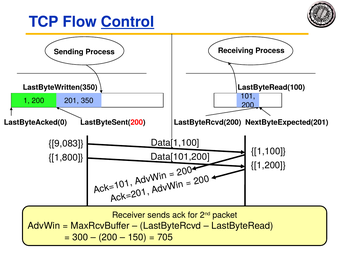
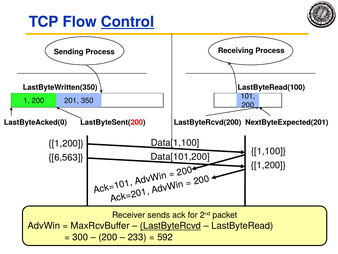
9,083 at (66, 143): 9,083 -> 1,200
1,800: 1,800 -> 6,563
LastByteRcvd underline: none -> present
150: 150 -> 233
705: 705 -> 592
